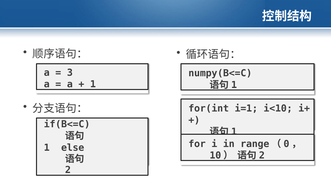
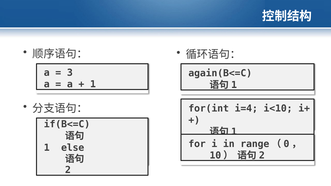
numpy(B<=C: numpy(B<=C -> again(B<=C
i=1: i=1 -> i=4
